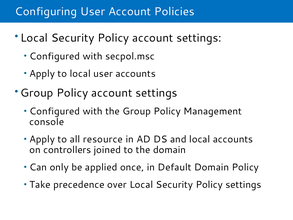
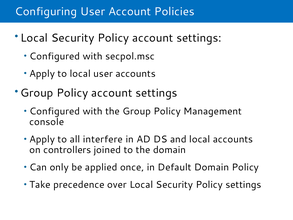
resource: resource -> interfere
